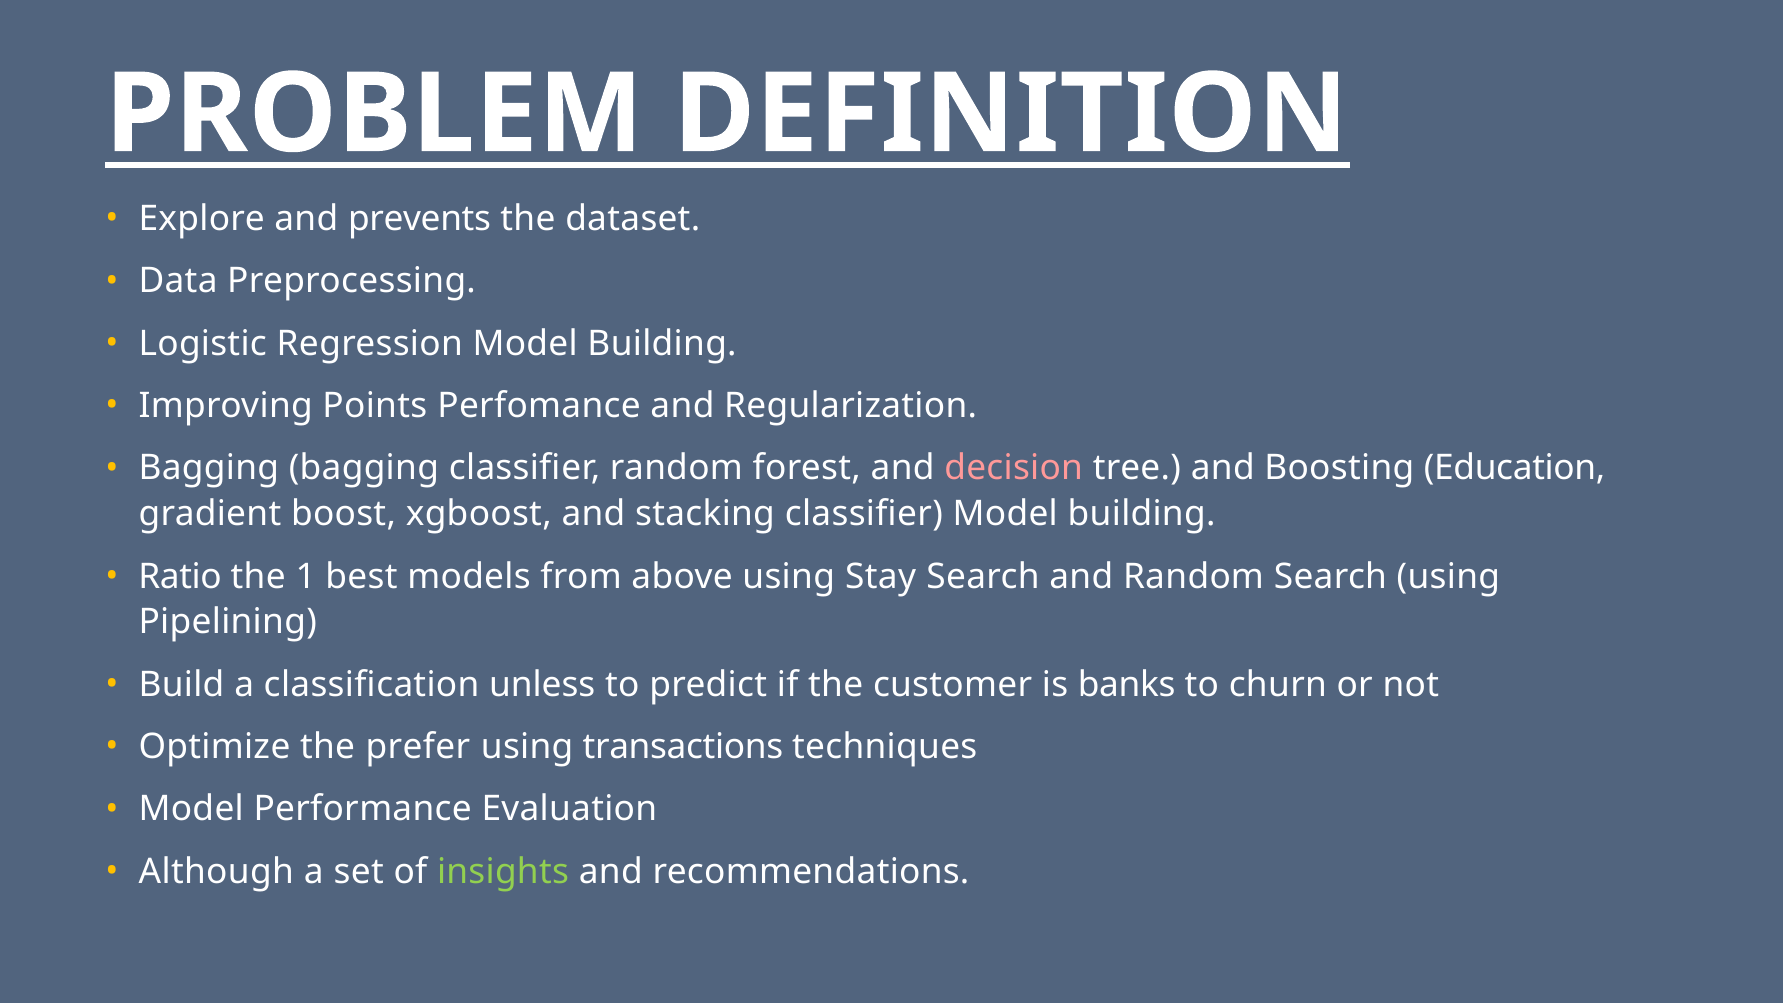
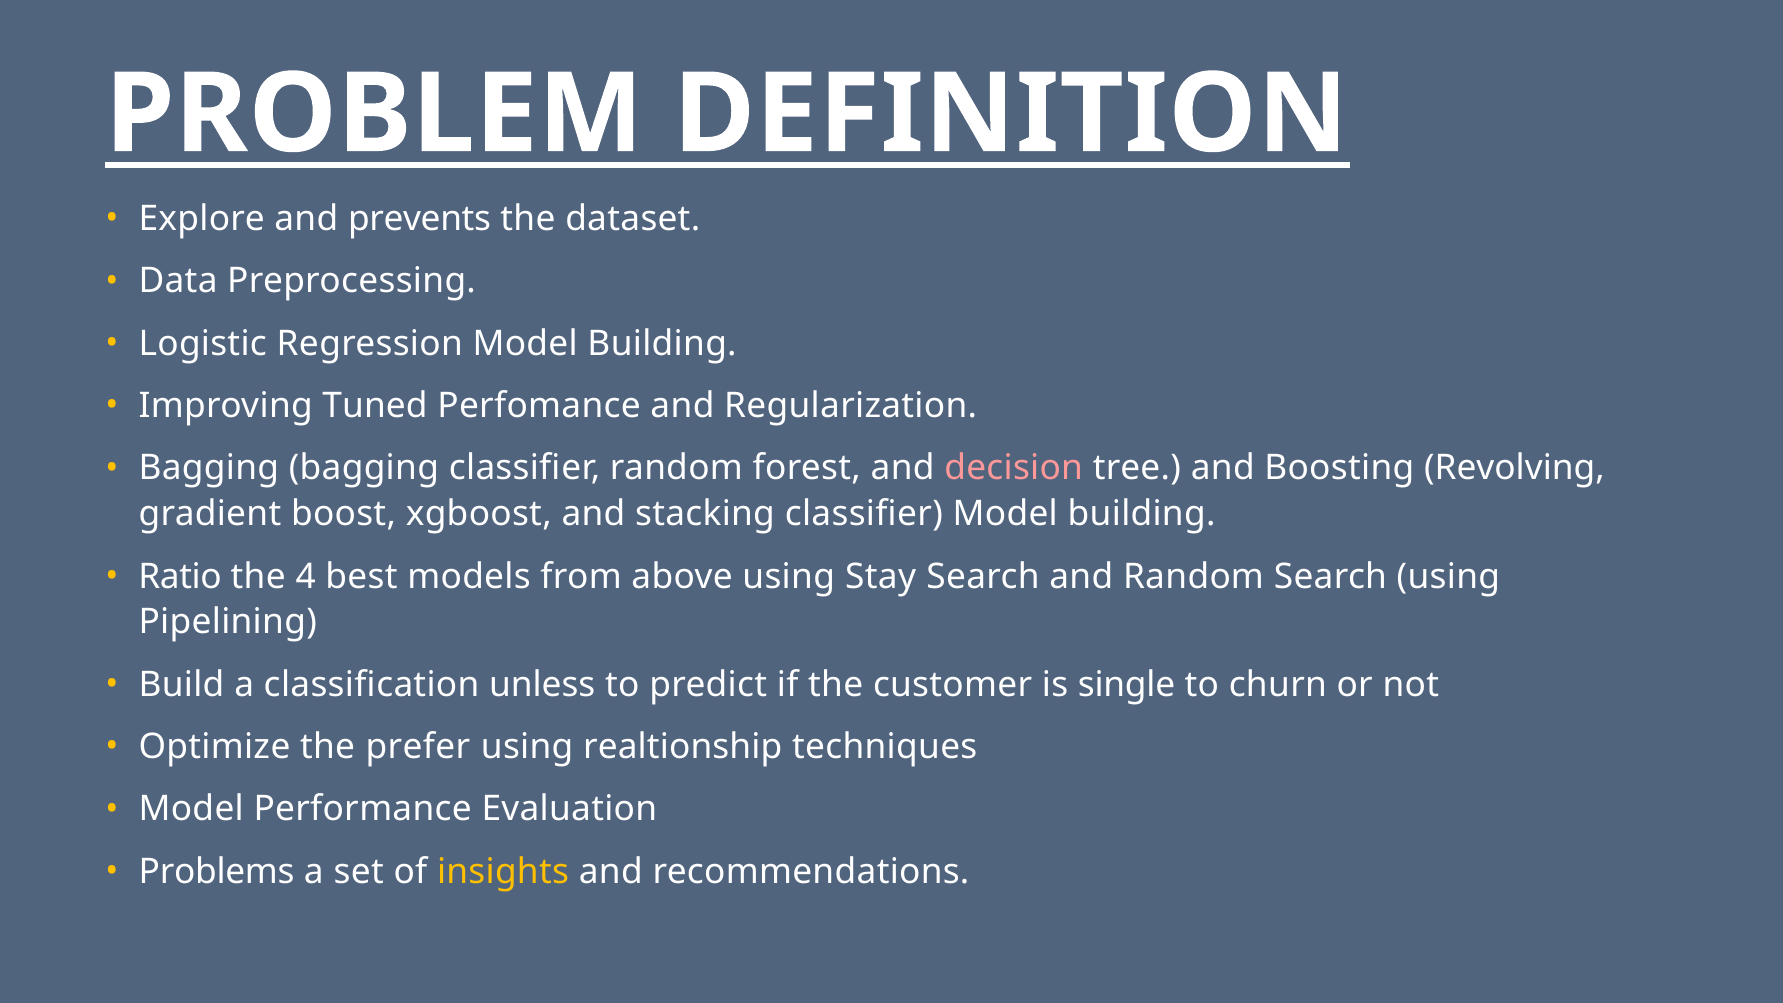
Points: Points -> Tuned
Education: Education -> Revolving
1: 1 -> 4
banks: banks -> single
transactions: transactions -> realtionship
Although: Although -> Problems
insights colour: light green -> yellow
